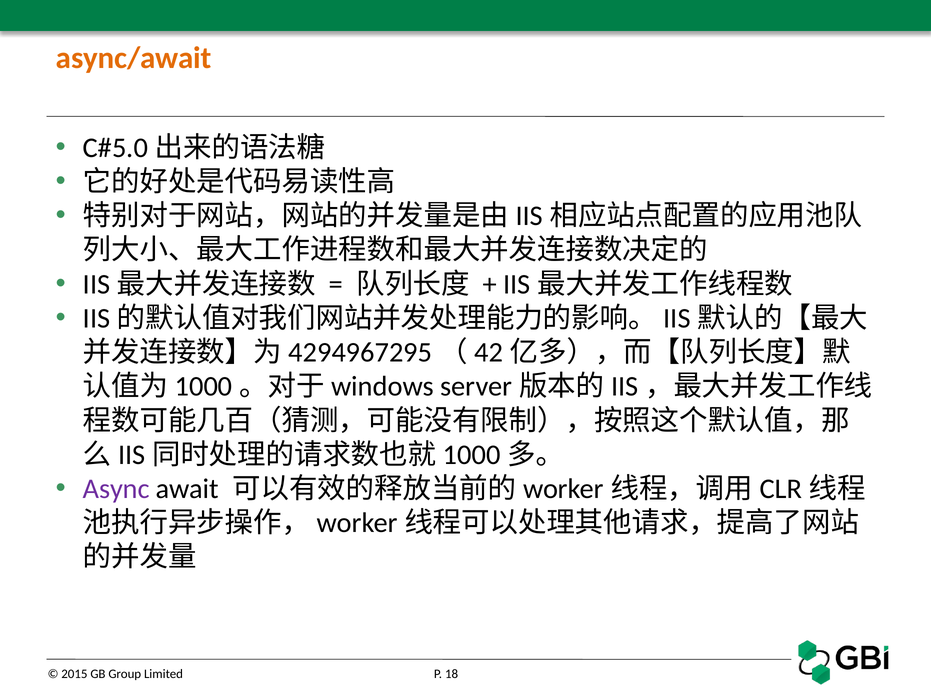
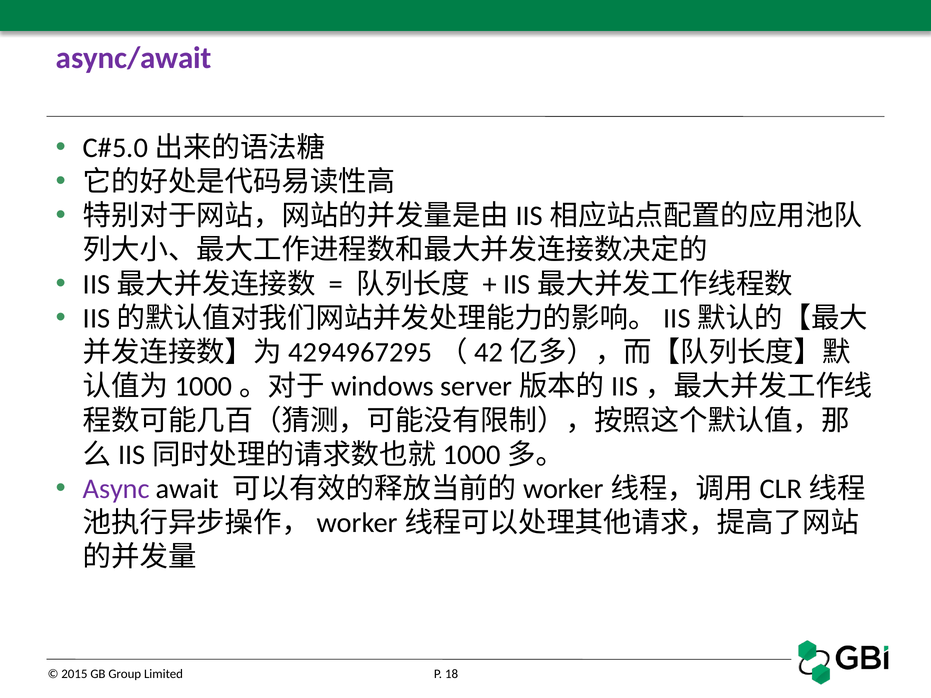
async/await colour: orange -> purple
